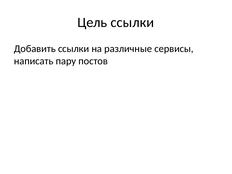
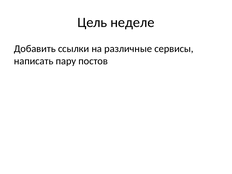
Цель ссылки: ссылки -> неделе
